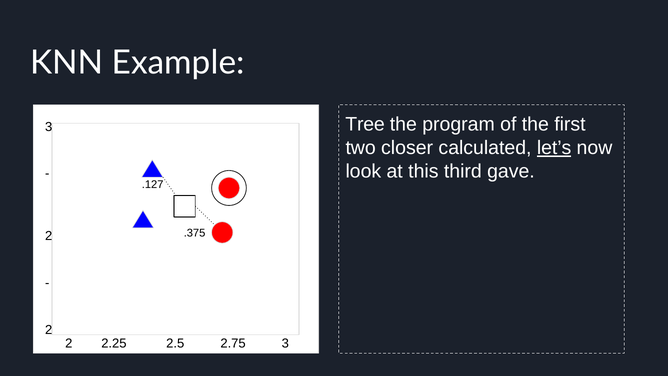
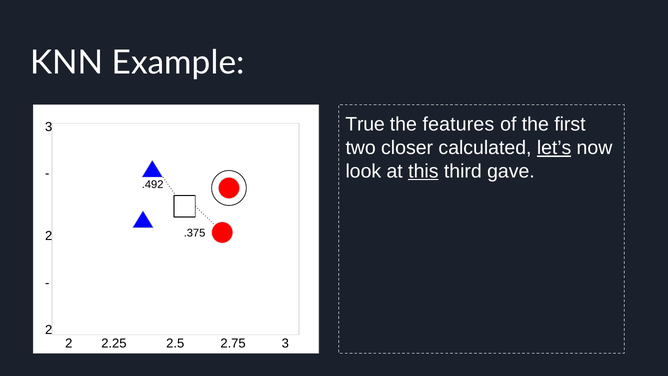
Tree: Tree -> True
program: program -> features
this underline: none -> present
.127: .127 -> .492
